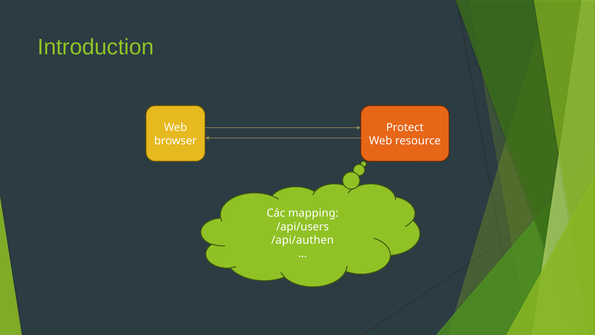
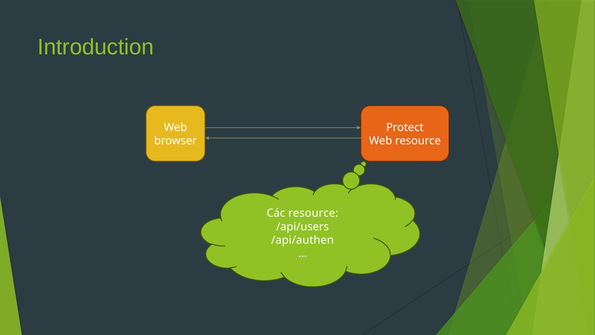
Các mapping: mapping -> resource
